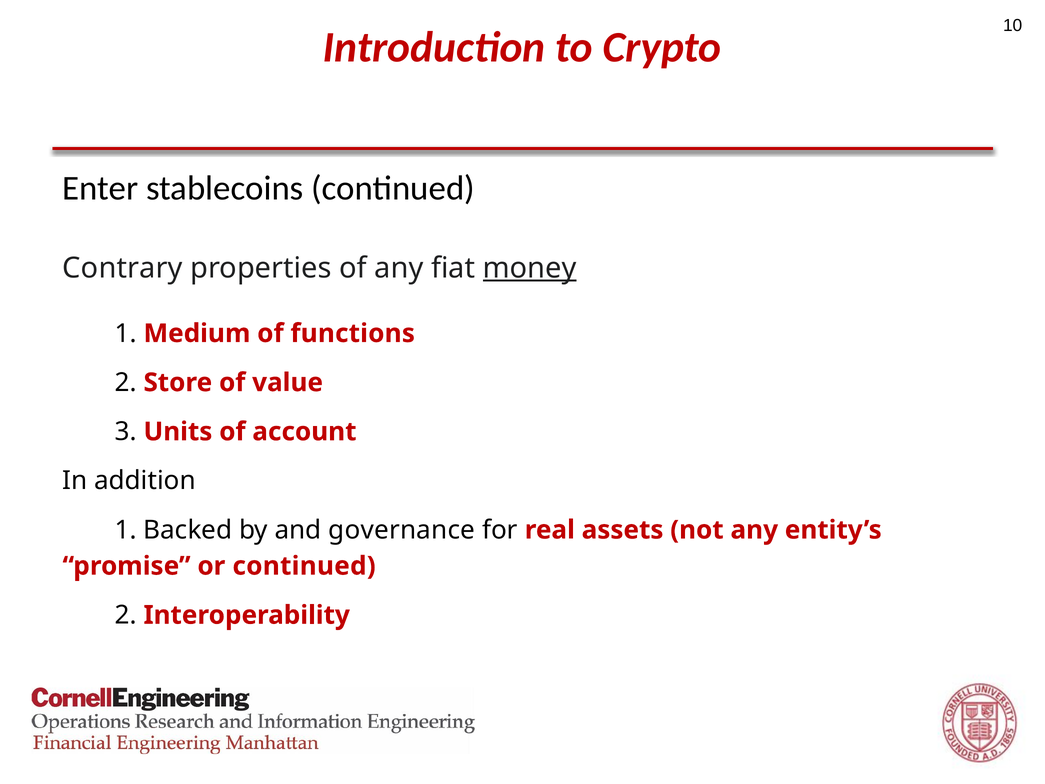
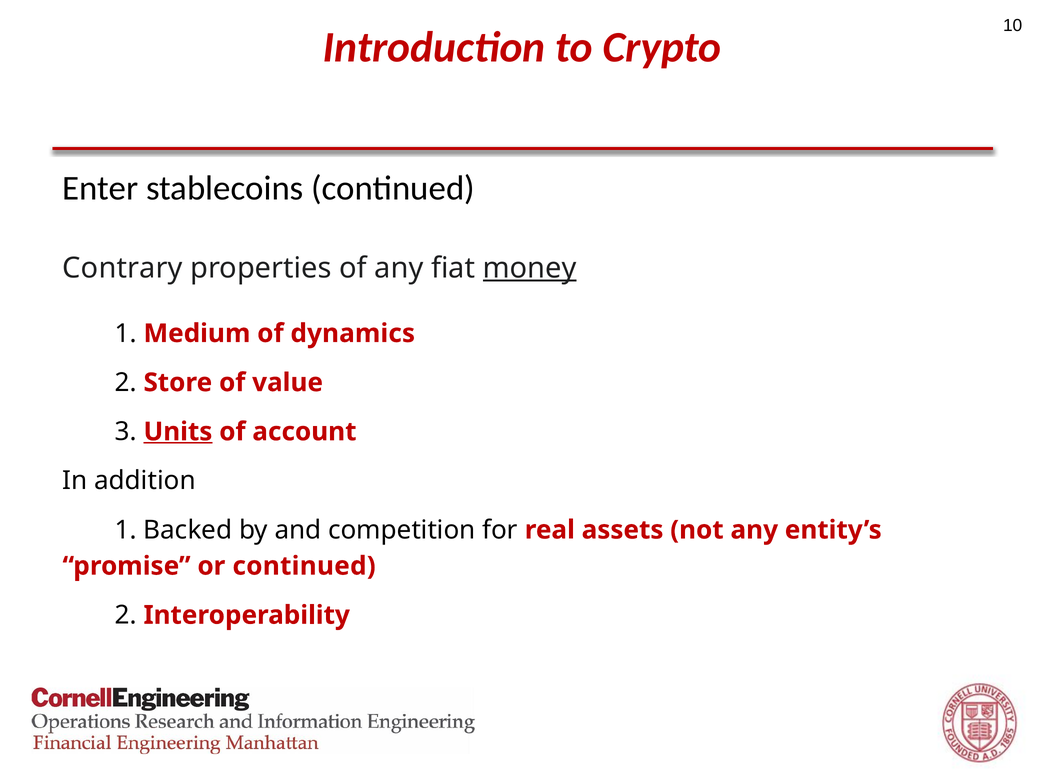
functions: functions -> dynamics
Units underline: none -> present
governance: governance -> competition
